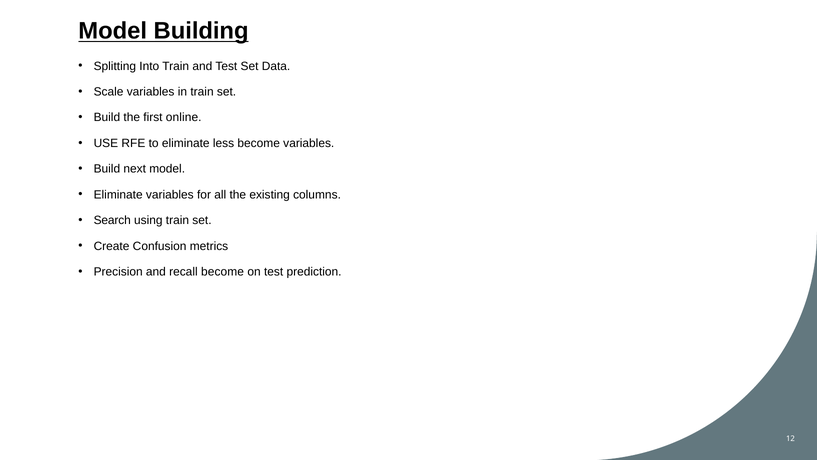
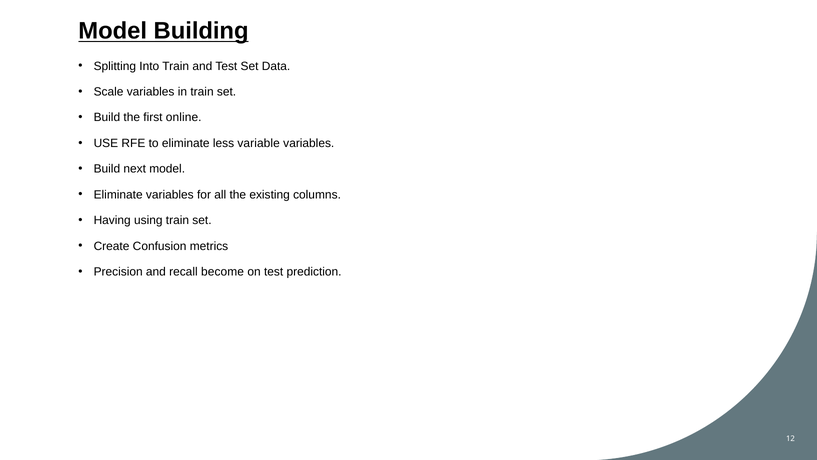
less become: become -> variable
Search: Search -> Having
